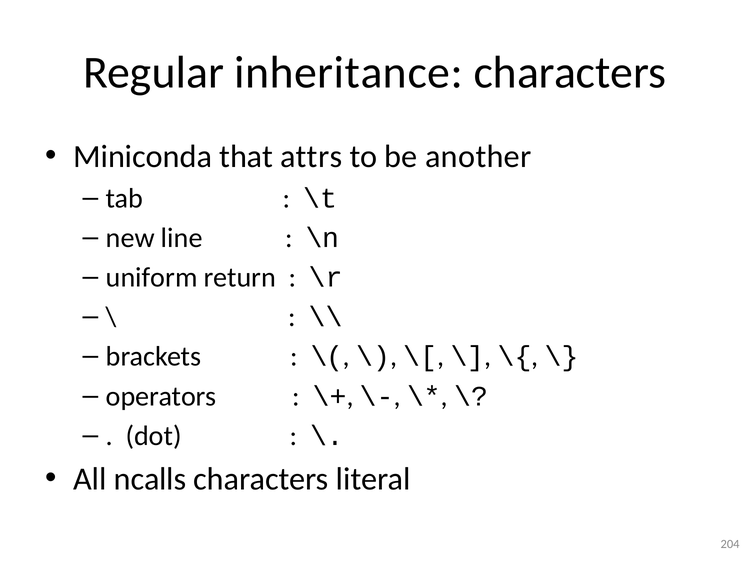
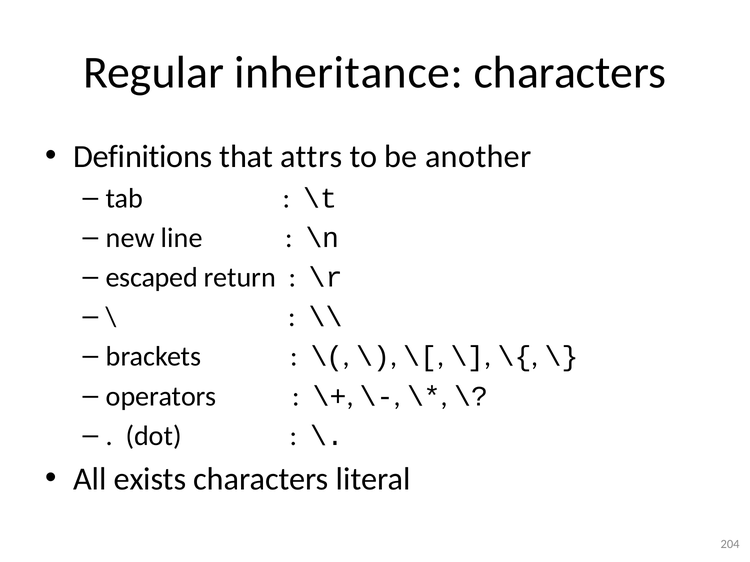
Miniconda: Miniconda -> Definitions
uniform: uniform -> escaped
ncalls: ncalls -> exists
